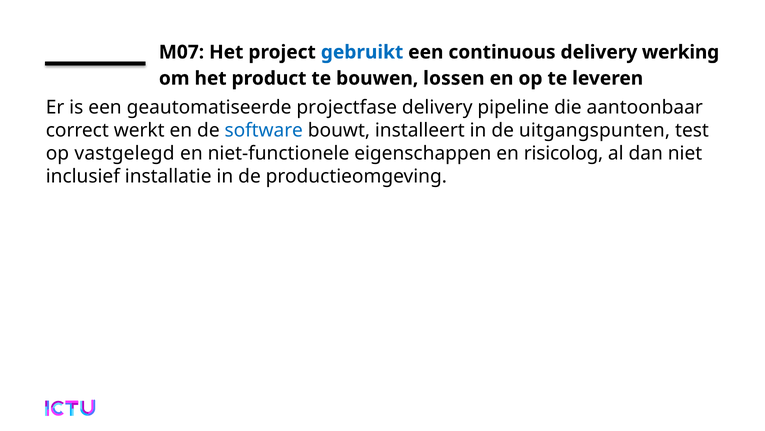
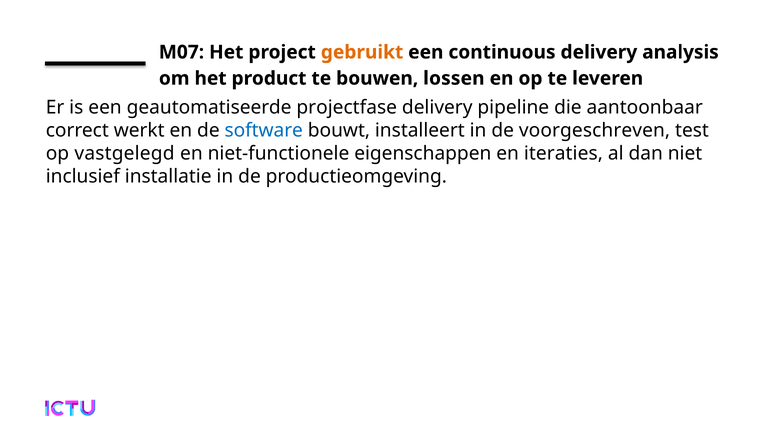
gebruikt colour: blue -> orange
werking: werking -> analysis
uitgangspunten: uitgangspunten -> voorgeschreven
risicolog: risicolog -> iteraties
